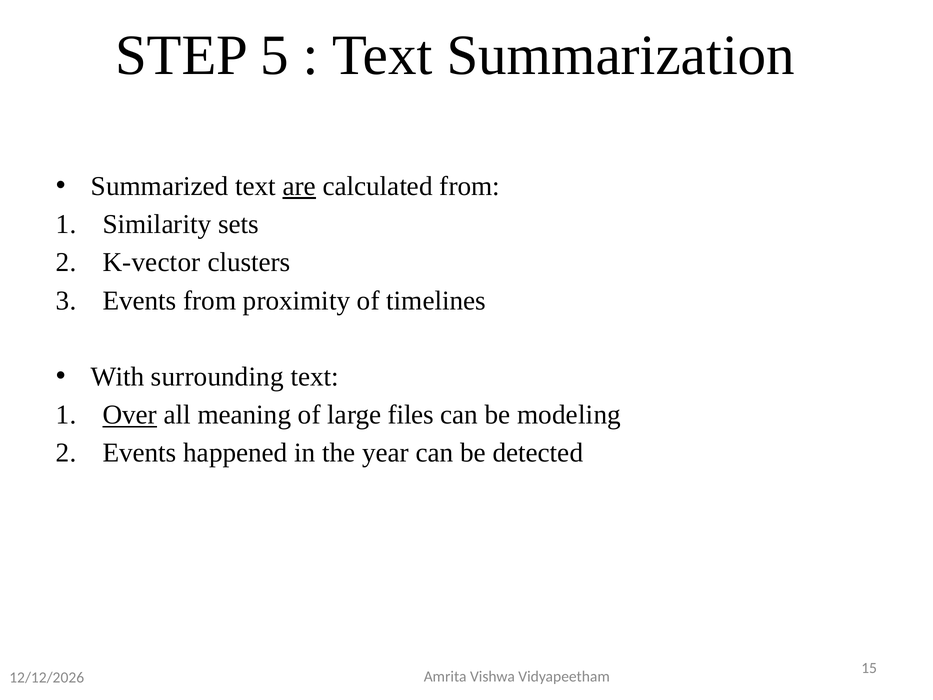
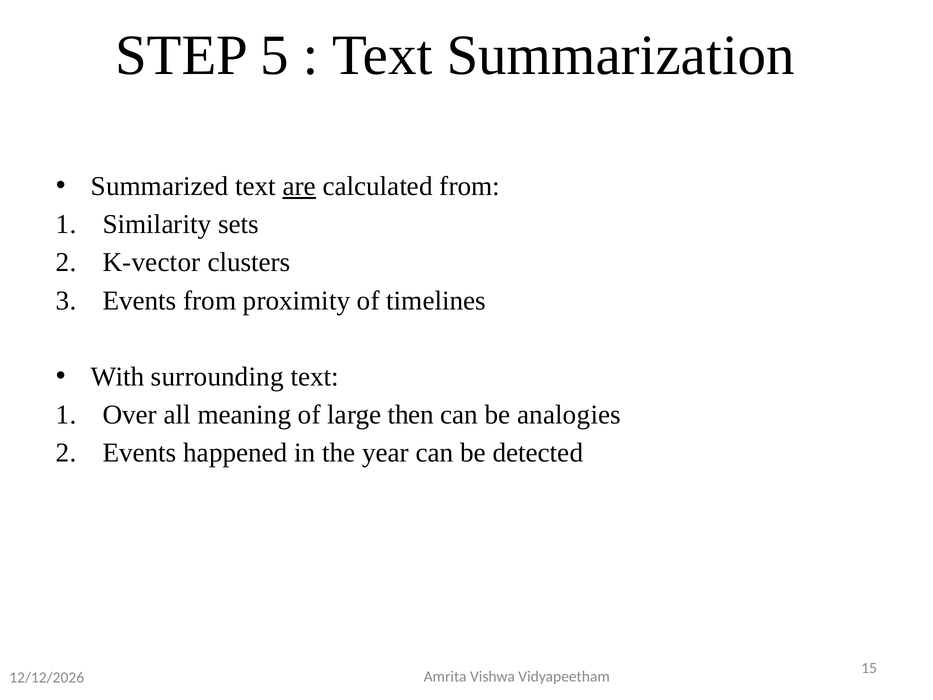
Over underline: present -> none
files: files -> then
modeling: modeling -> analogies
